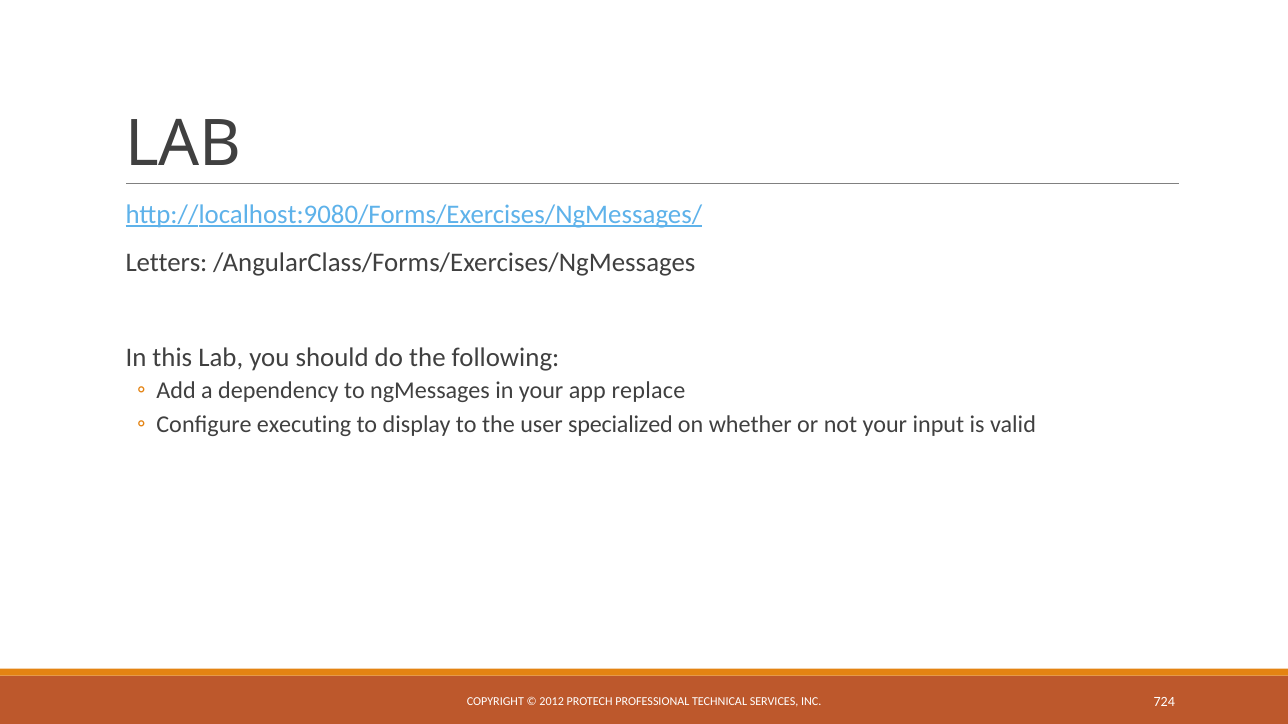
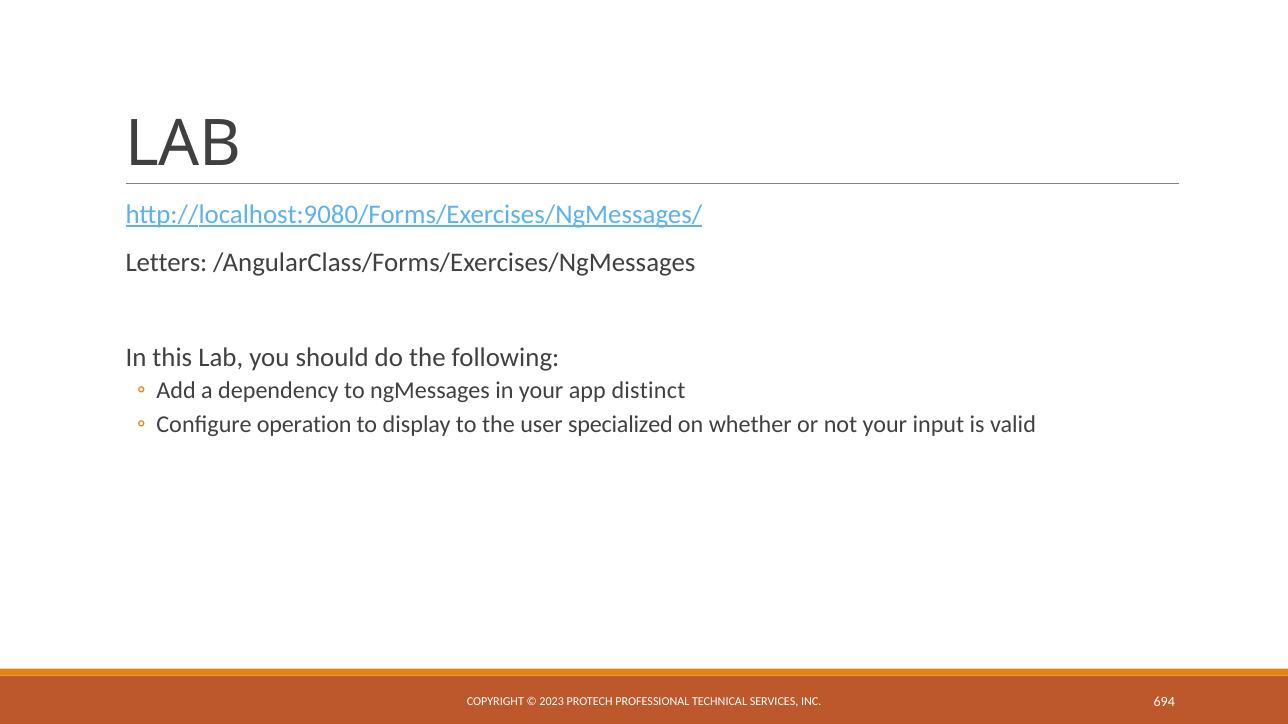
replace: replace -> distinct
executing: executing -> operation
2012: 2012 -> 2023
724: 724 -> 694
